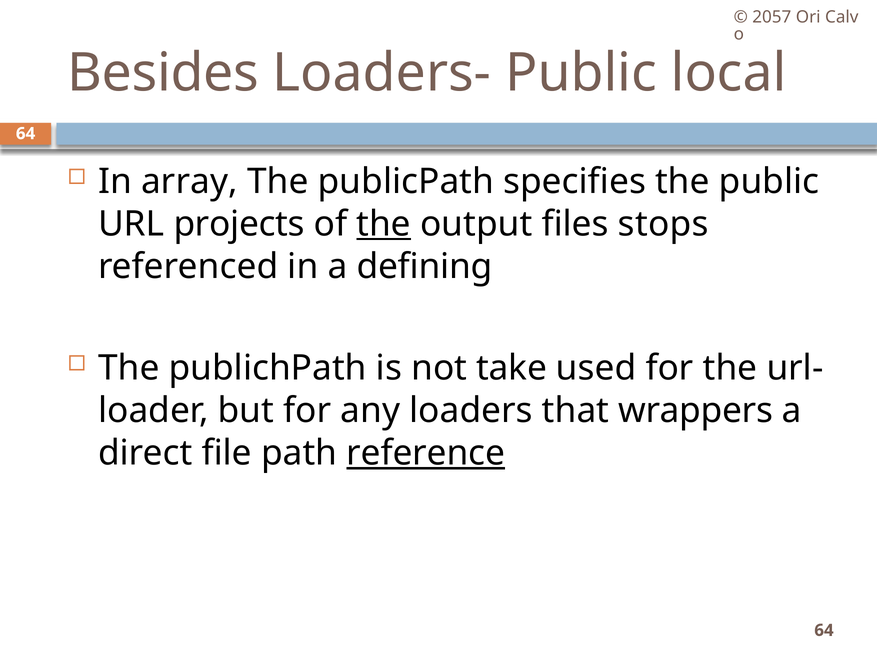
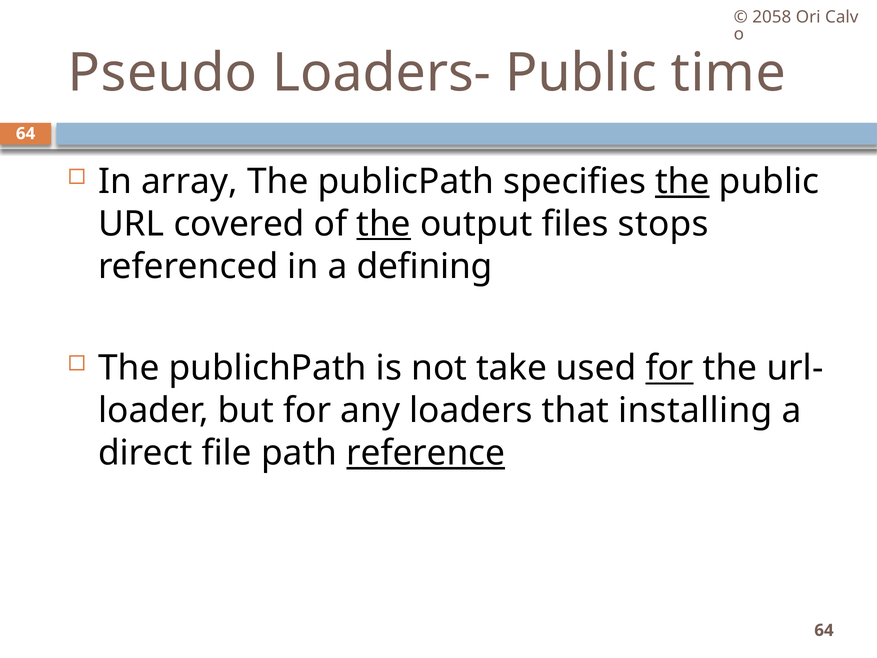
2057: 2057 -> 2058
Besides: Besides -> Pseudo
local: local -> time
the at (682, 181) underline: none -> present
projects: projects -> covered
for at (670, 368) underline: none -> present
wrappers: wrappers -> installing
